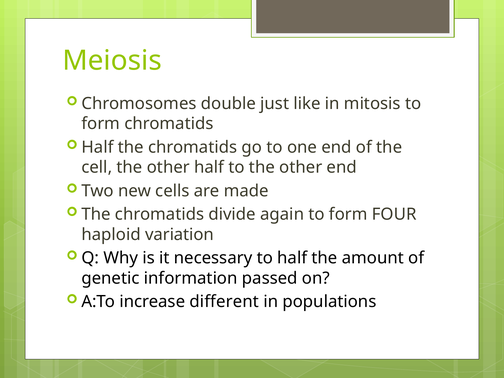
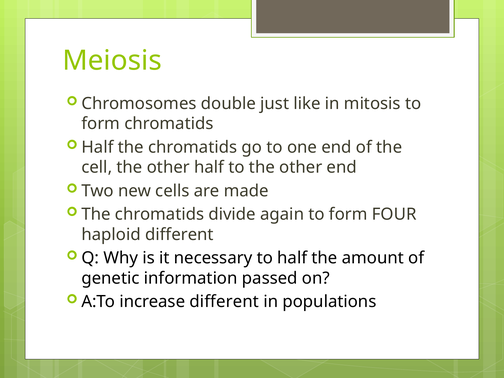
haploid variation: variation -> different
